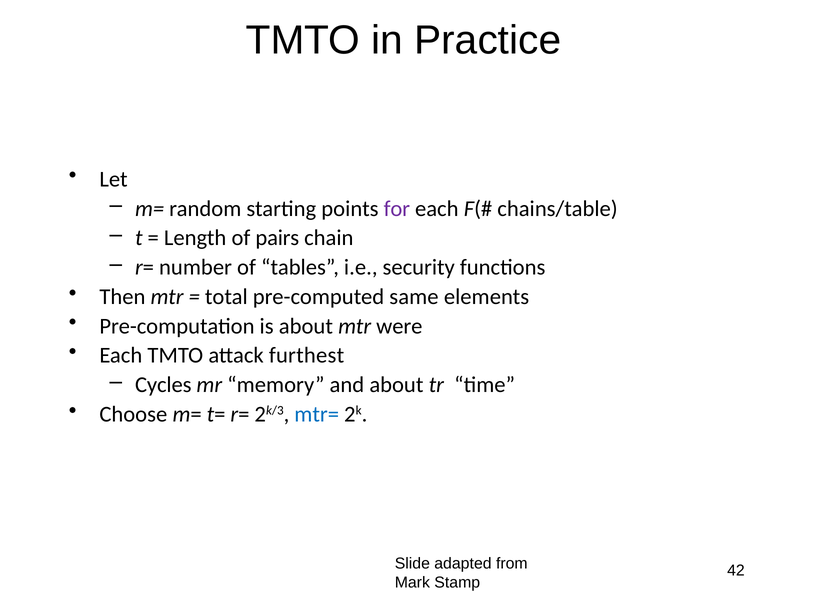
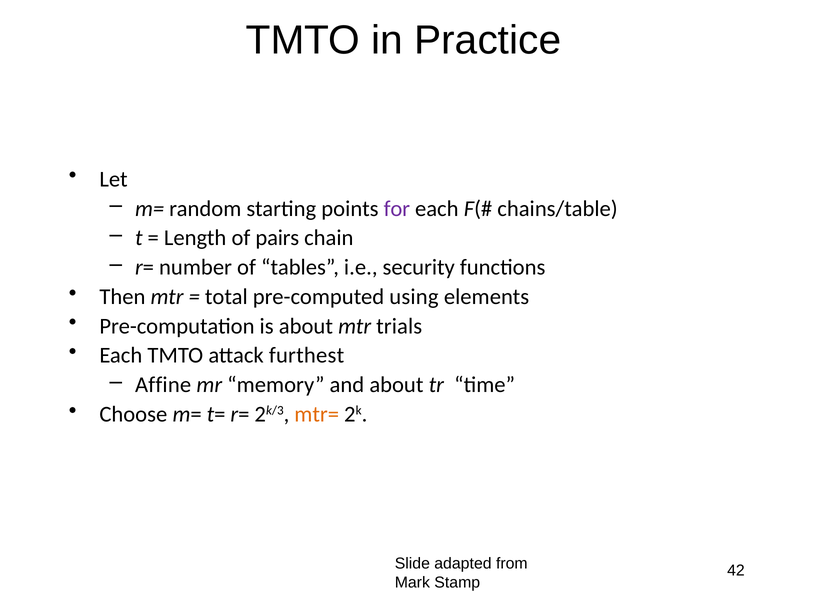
same: same -> using
were: were -> trials
Cycles: Cycles -> Affine
mtr= colour: blue -> orange
